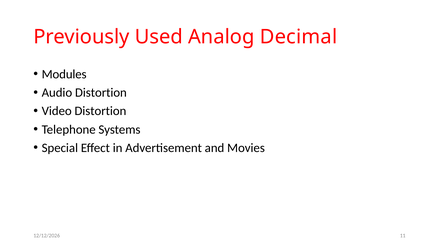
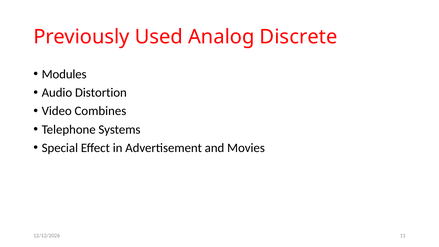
Decimal: Decimal -> Discrete
Video Distortion: Distortion -> Combines
